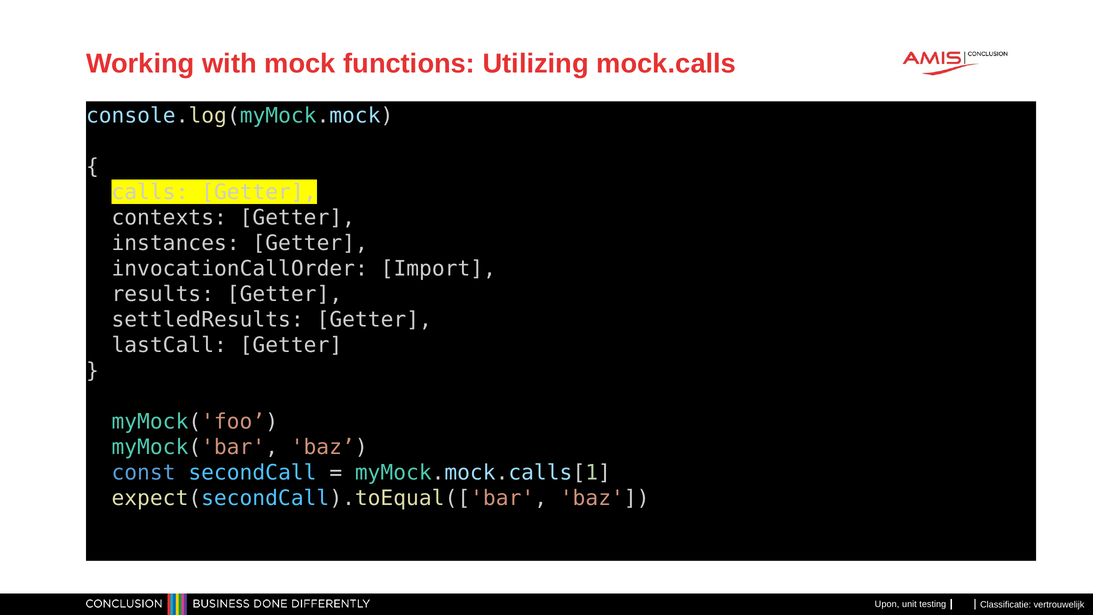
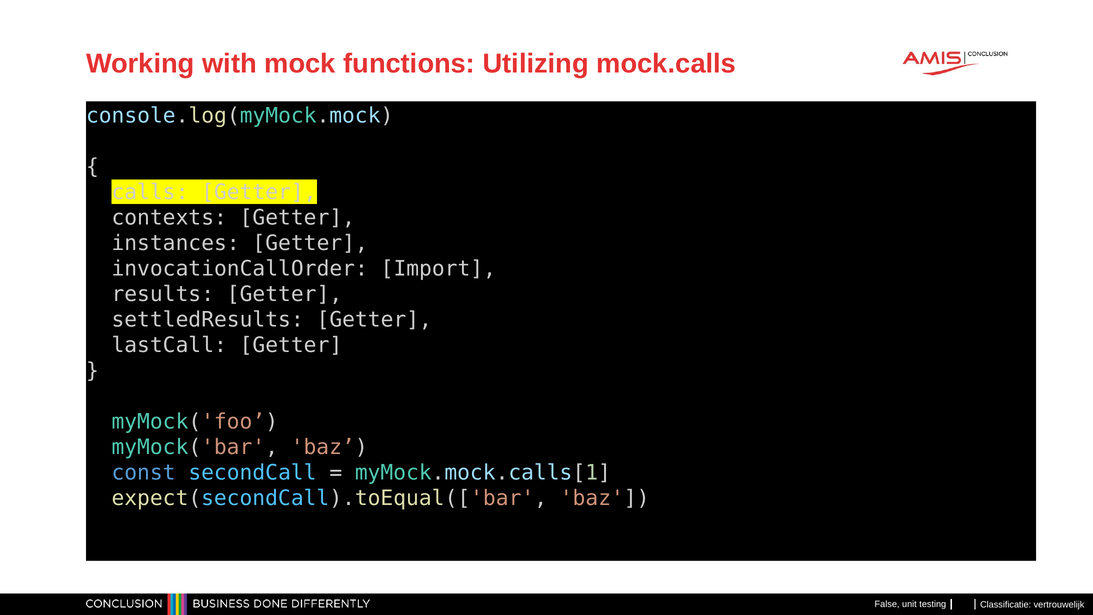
Upon: Upon -> False
